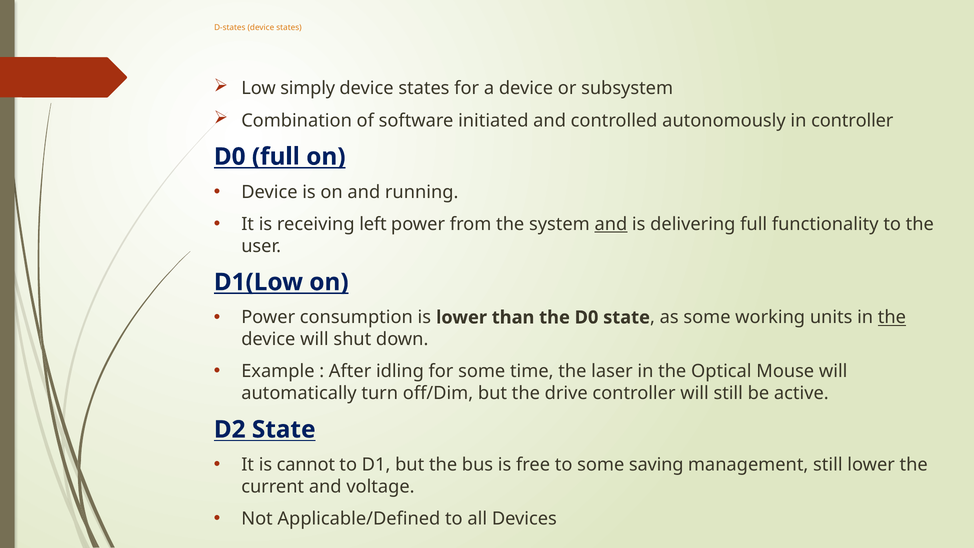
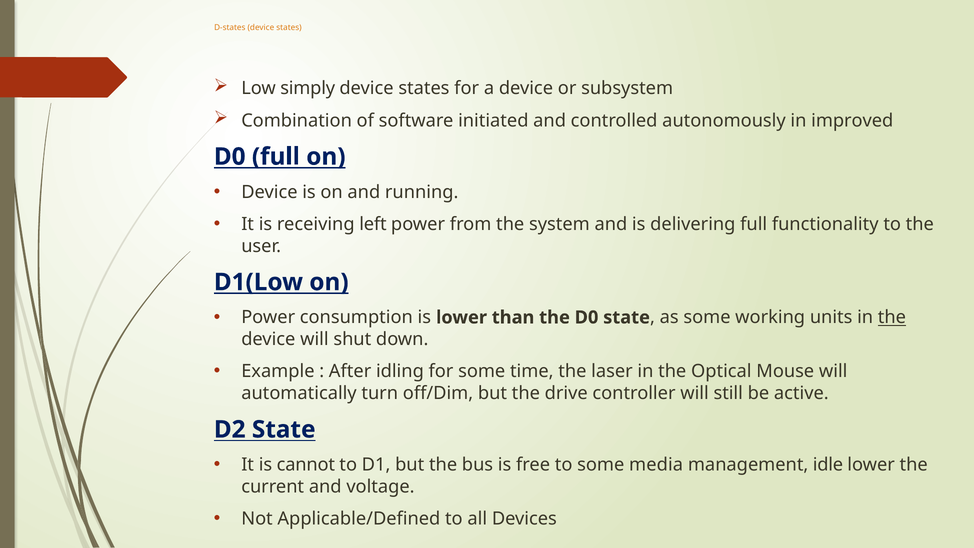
in controller: controller -> improved
and at (611, 224) underline: present -> none
saving: saving -> media
management still: still -> idle
